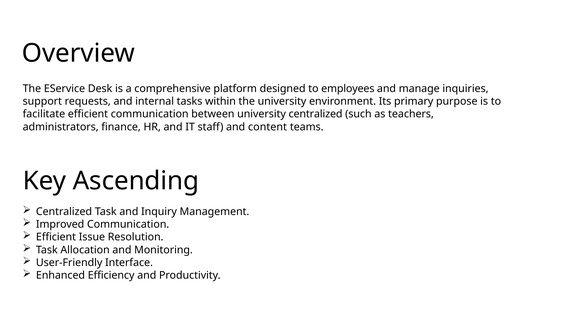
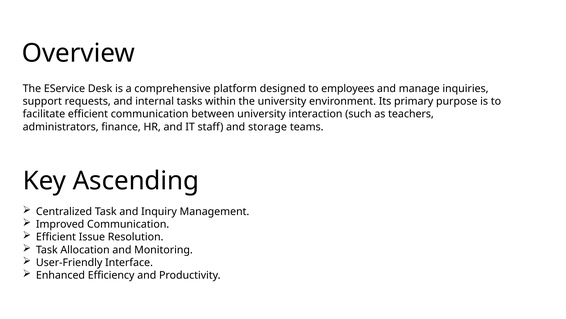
university centralized: centralized -> interaction
content: content -> storage
